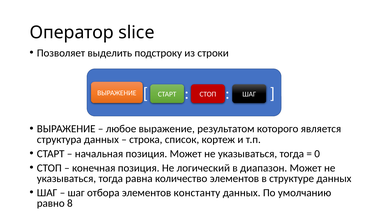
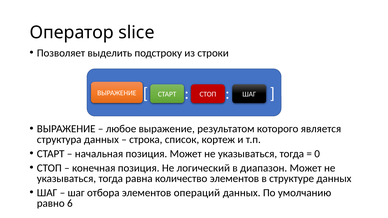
константу: константу -> операций
8: 8 -> 6
